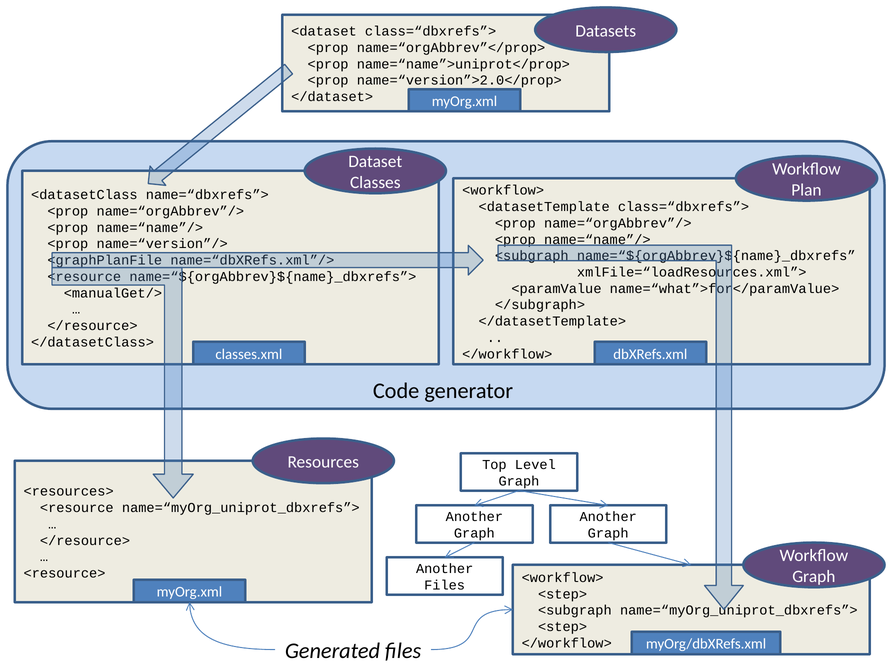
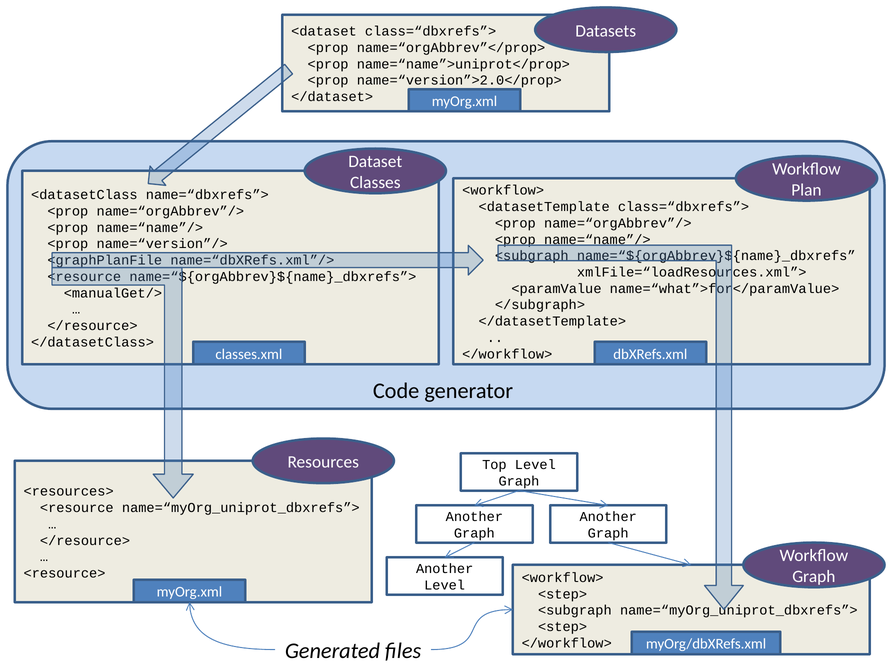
Files at (445, 585): Files -> Level
